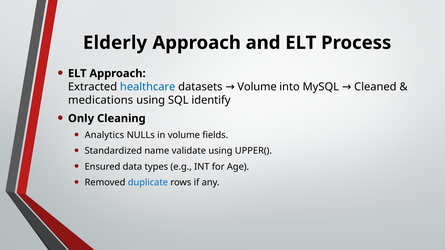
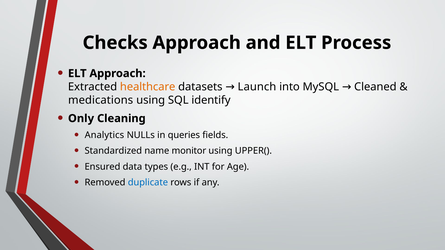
Elderly: Elderly -> Checks
healthcare colour: blue -> orange
datasets Volume: Volume -> Launch
in volume: volume -> queries
validate: validate -> monitor
